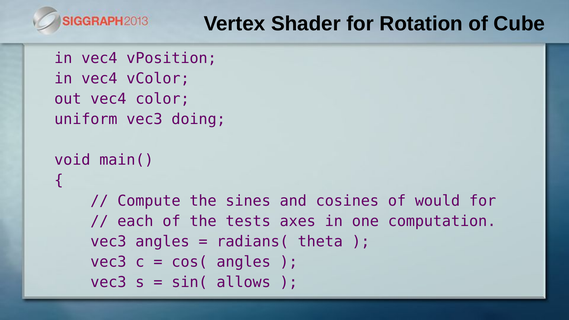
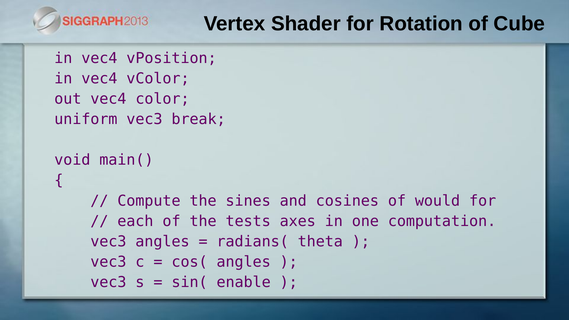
doing: doing -> break
allows: allows -> enable
